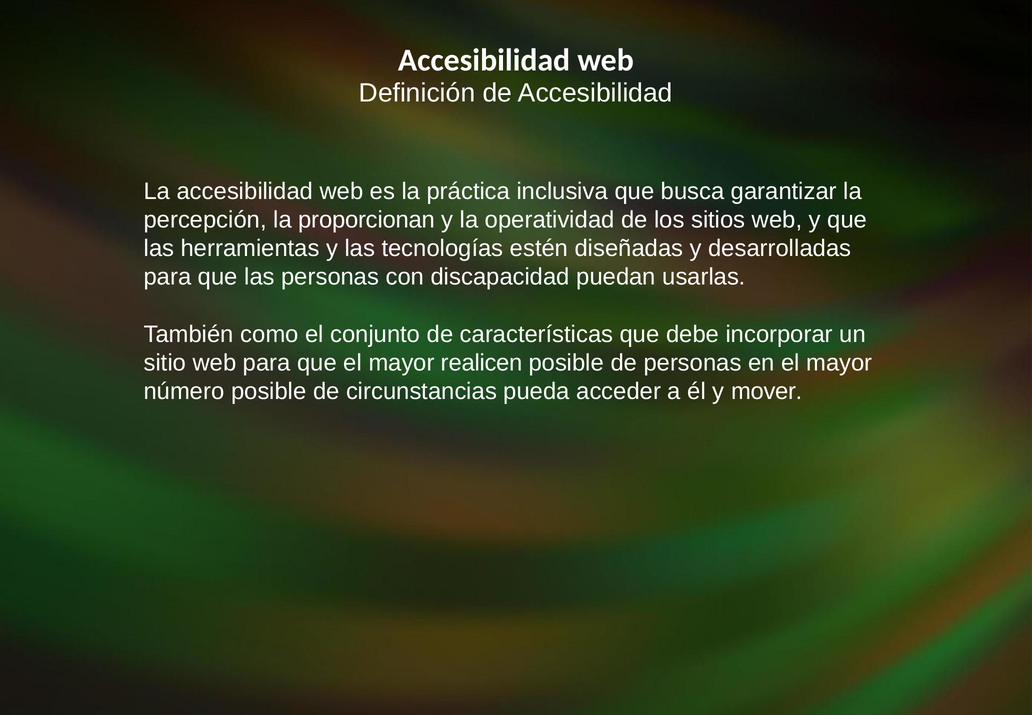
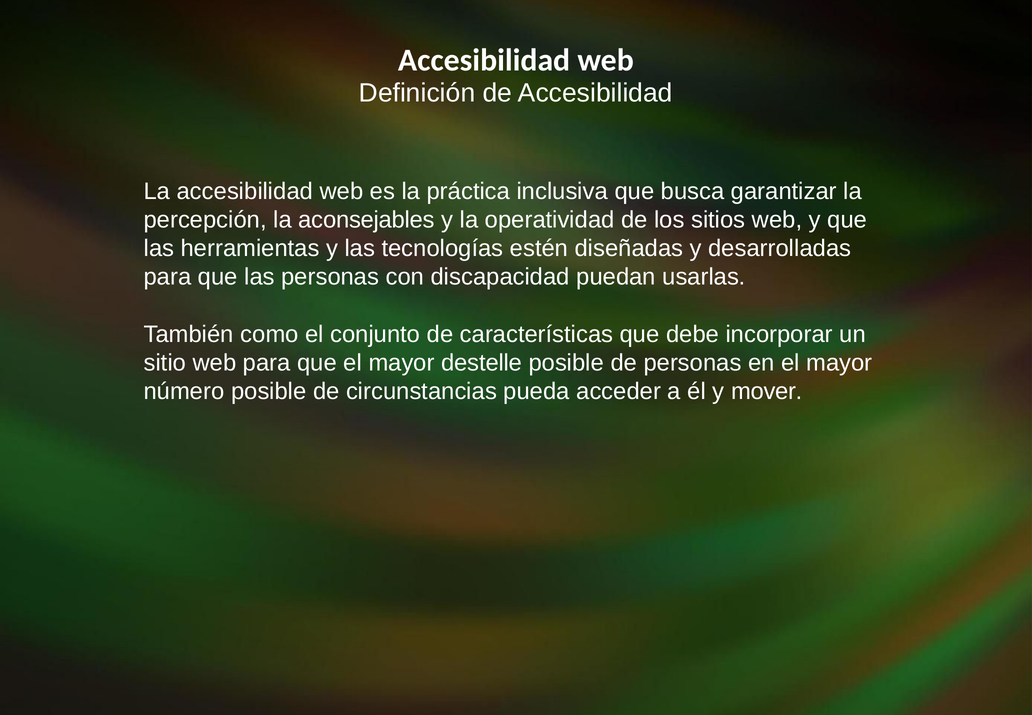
proporcionan: proporcionan -> aconsejables
realicen: realicen -> destelle
